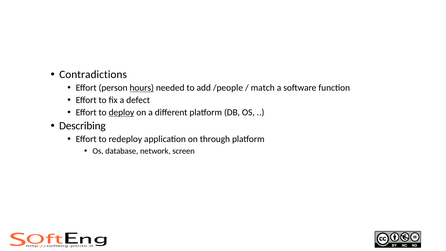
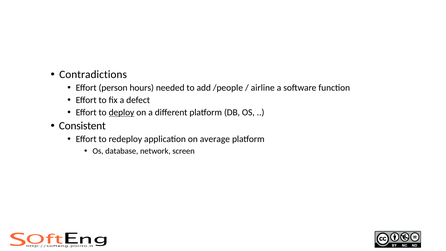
hours underline: present -> none
match: match -> airline
Describing: Describing -> Consistent
through: through -> average
